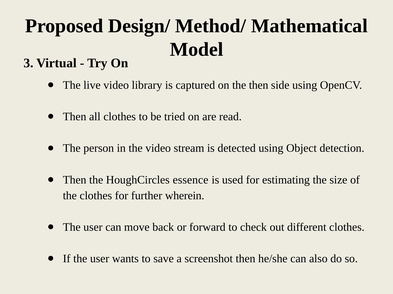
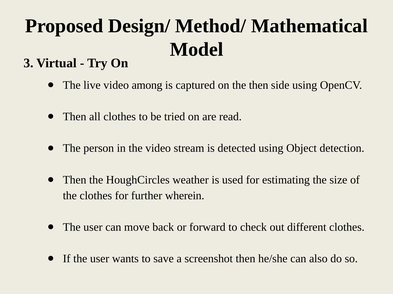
library: library -> among
essence: essence -> weather
